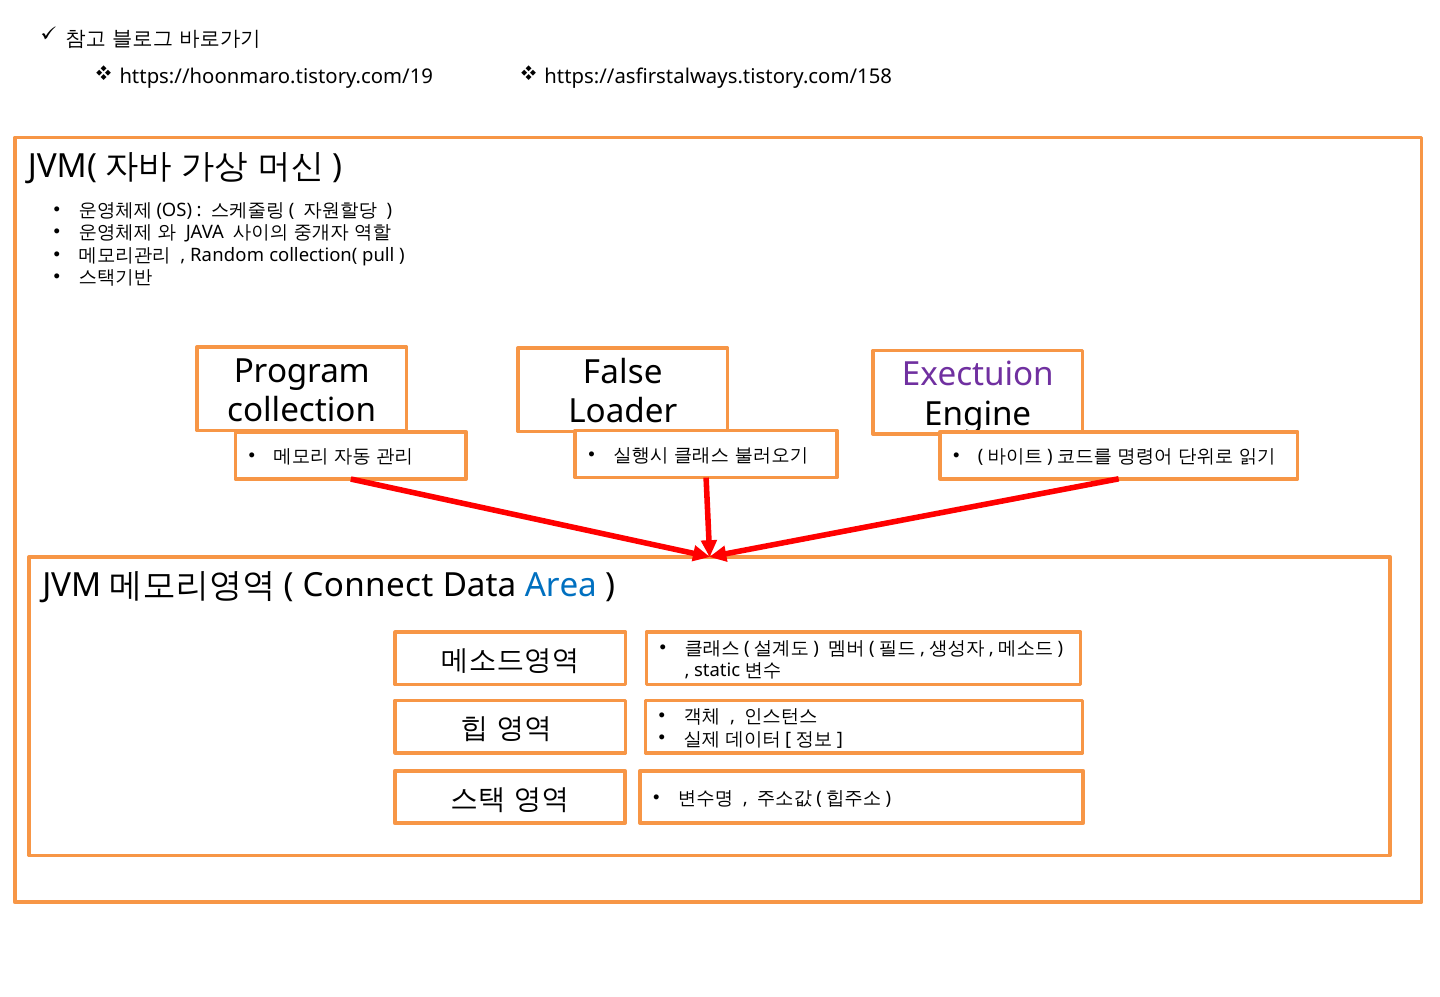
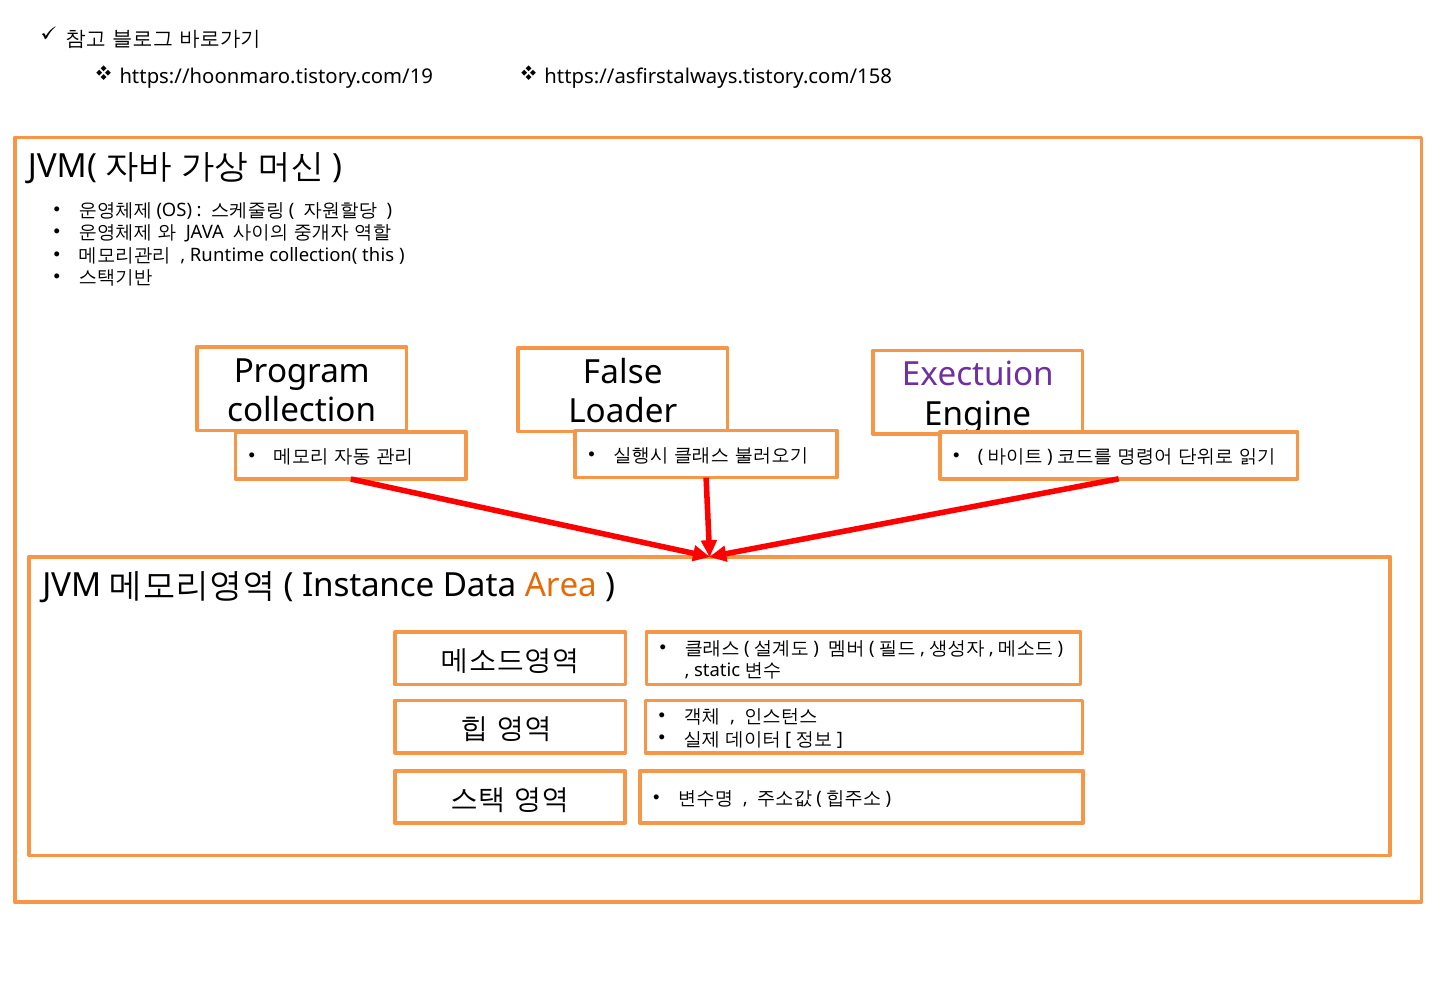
Random: Random -> Runtime
pull: pull -> this
Connect: Connect -> Instance
Area colour: blue -> orange
